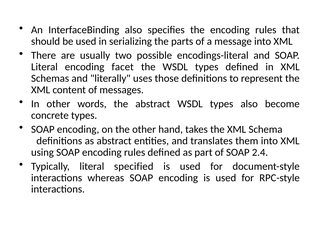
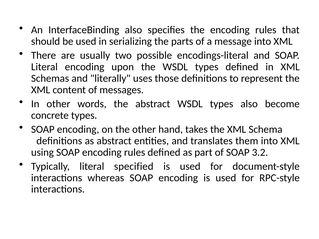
facet: facet -> upon
2.4: 2.4 -> 3.2
